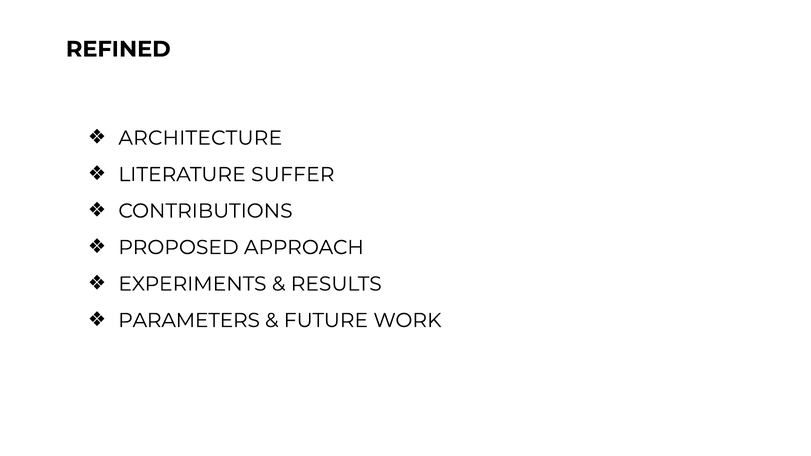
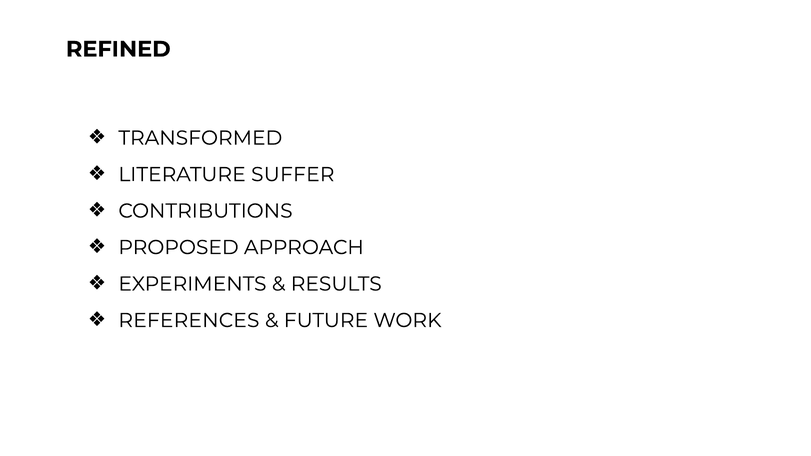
ARCHITECTURE: ARCHITECTURE -> TRANSFORMED
PARAMETERS: PARAMETERS -> REFERENCES
